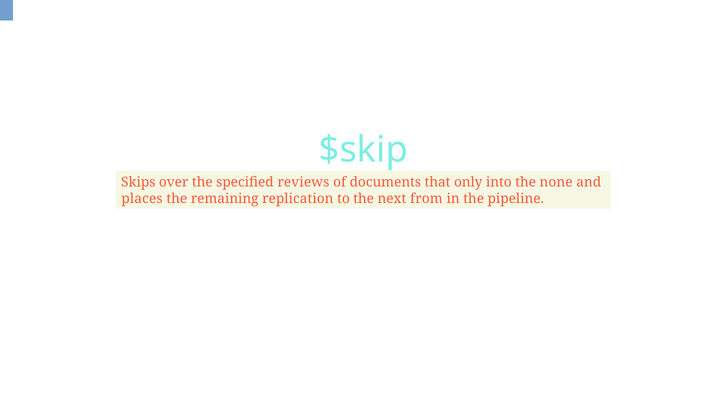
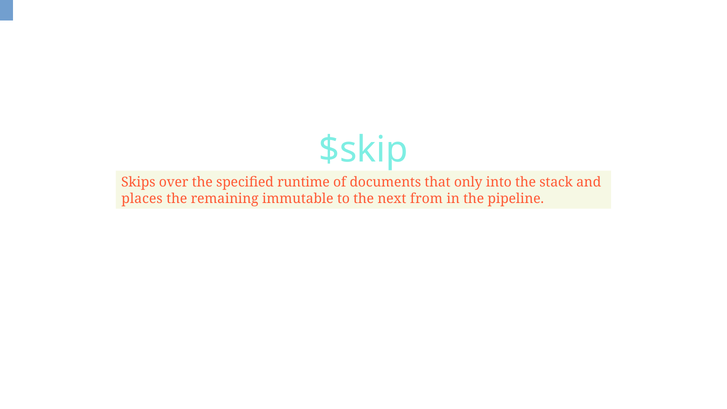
reviews: reviews -> runtime
none: none -> stack
replication: replication -> immutable
